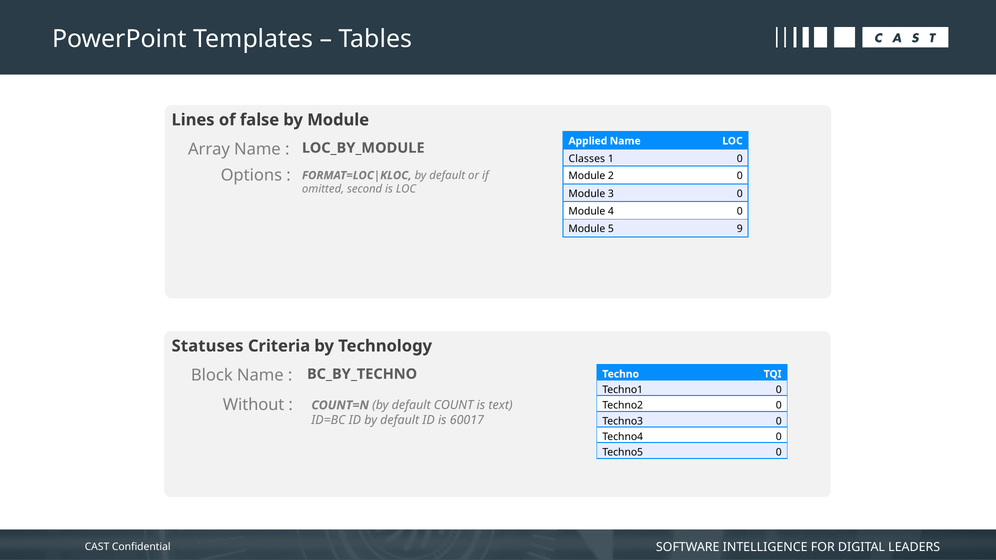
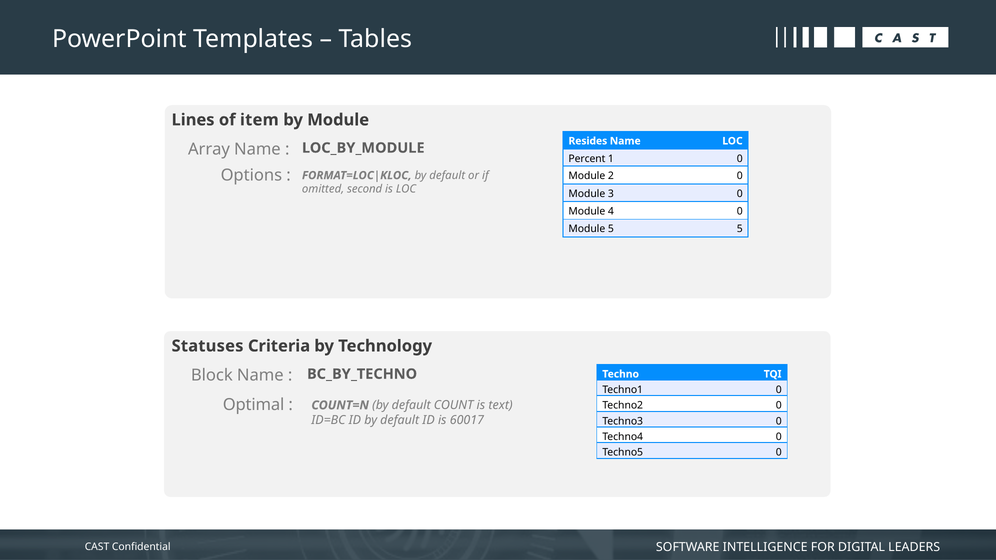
false: false -> item
Applied: Applied -> Resides
Classes: Classes -> Percent
5 9: 9 -> 5
Without: Without -> Optimal
